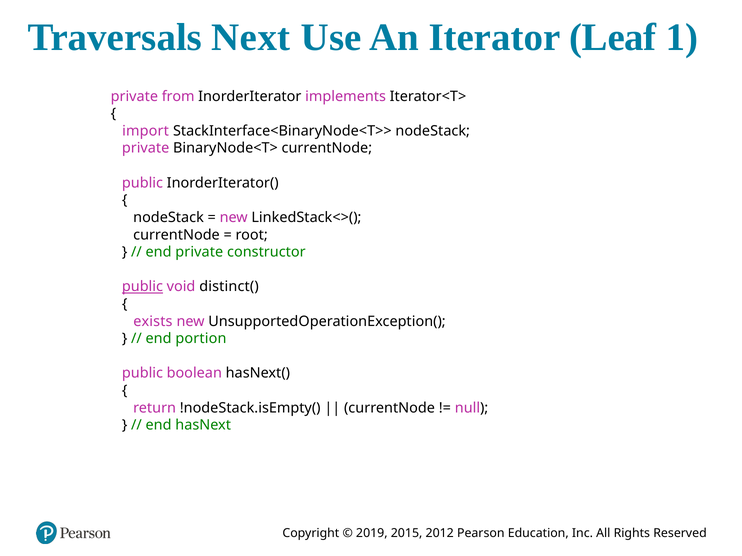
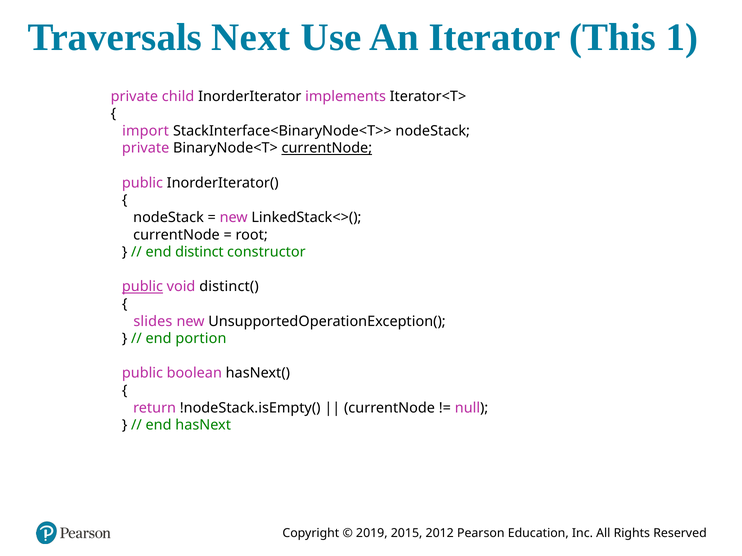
Leaf: Leaf -> This
from: from -> child
currentNode at (327, 148) underline: none -> present
end private: private -> distinct
exists: exists -> slides
